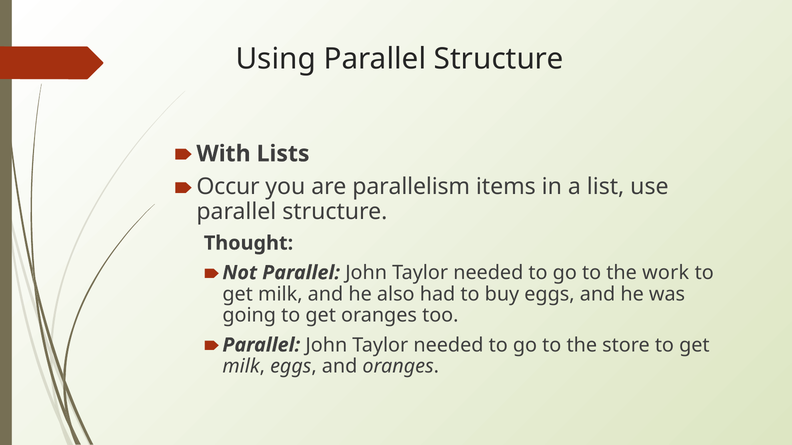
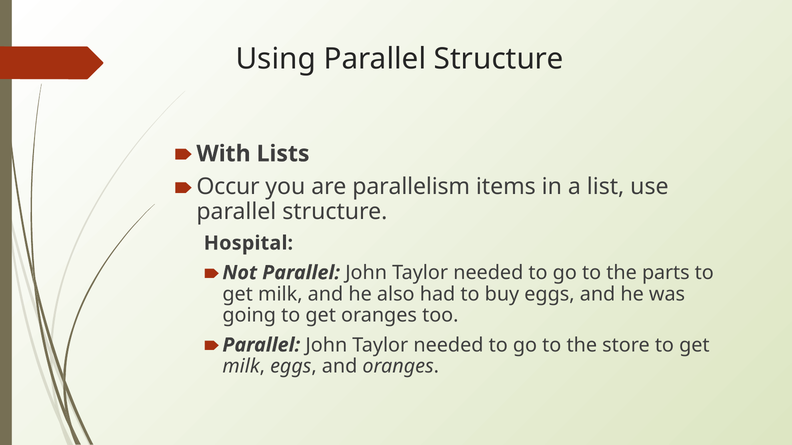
Thought: Thought -> Hospital
work: work -> parts
